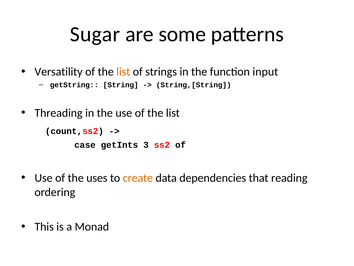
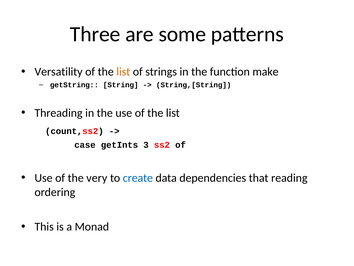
Sugar: Sugar -> Three
input: input -> make
uses: uses -> very
create colour: orange -> blue
